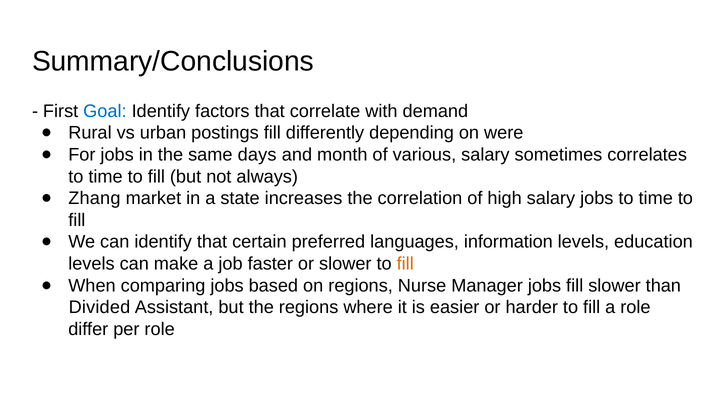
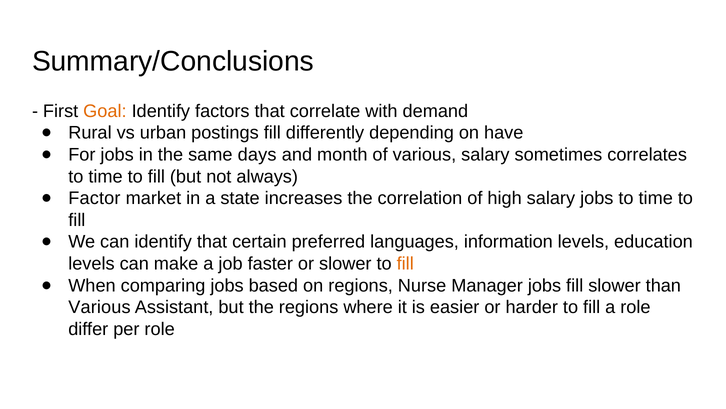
Goal colour: blue -> orange
were: were -> have
Zhang: Zhang -> Factor
Divided at (99, 307): Divided -> Various
